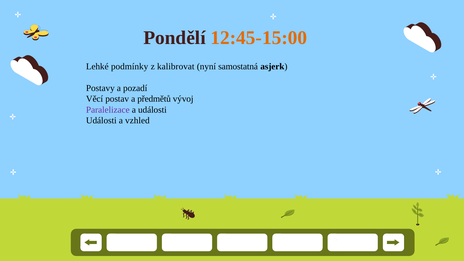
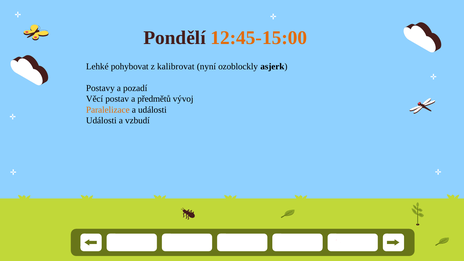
podmínky: podmínky -> pohybovat
samostatná: samostatná -> ozoblockly
Paralelizace colour: purple -> orange
vzhled: vzhled -> vzbudí
